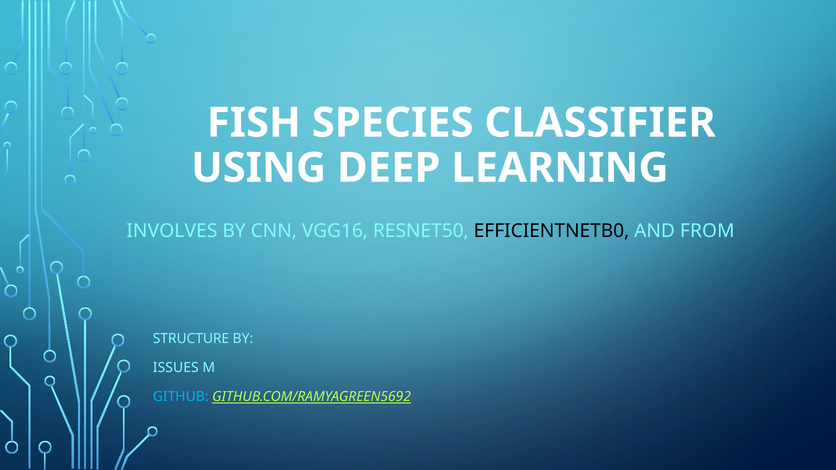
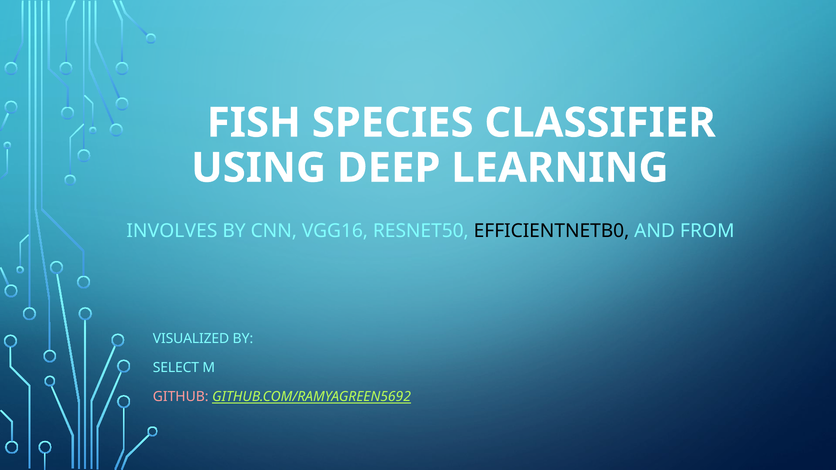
STRUCTURE: STRUCTURE -> VISUALIZED
ISSUES: ISSUES -> SELECT
GITHUB colour: light blue -> pink
